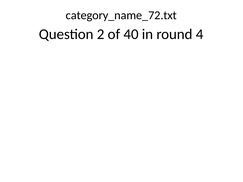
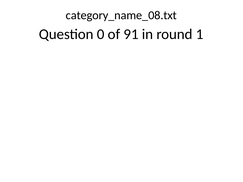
category_name_72.txt: category_name_72.txt -> category_name_08.txt
2: 2 -> 0
40: 40 -> 91
4: 4 -> 1
